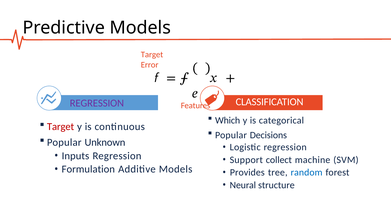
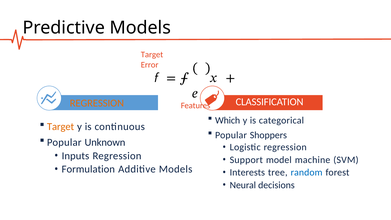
REGRESSION at (97, 103) colour: purple -> orange
Target at (61, 126) colour: red -> orange
Decisions: Decisions -> Shoppers
collect: collect -> model
Provides: Provides -> Interests
structure: structure -> decisions
